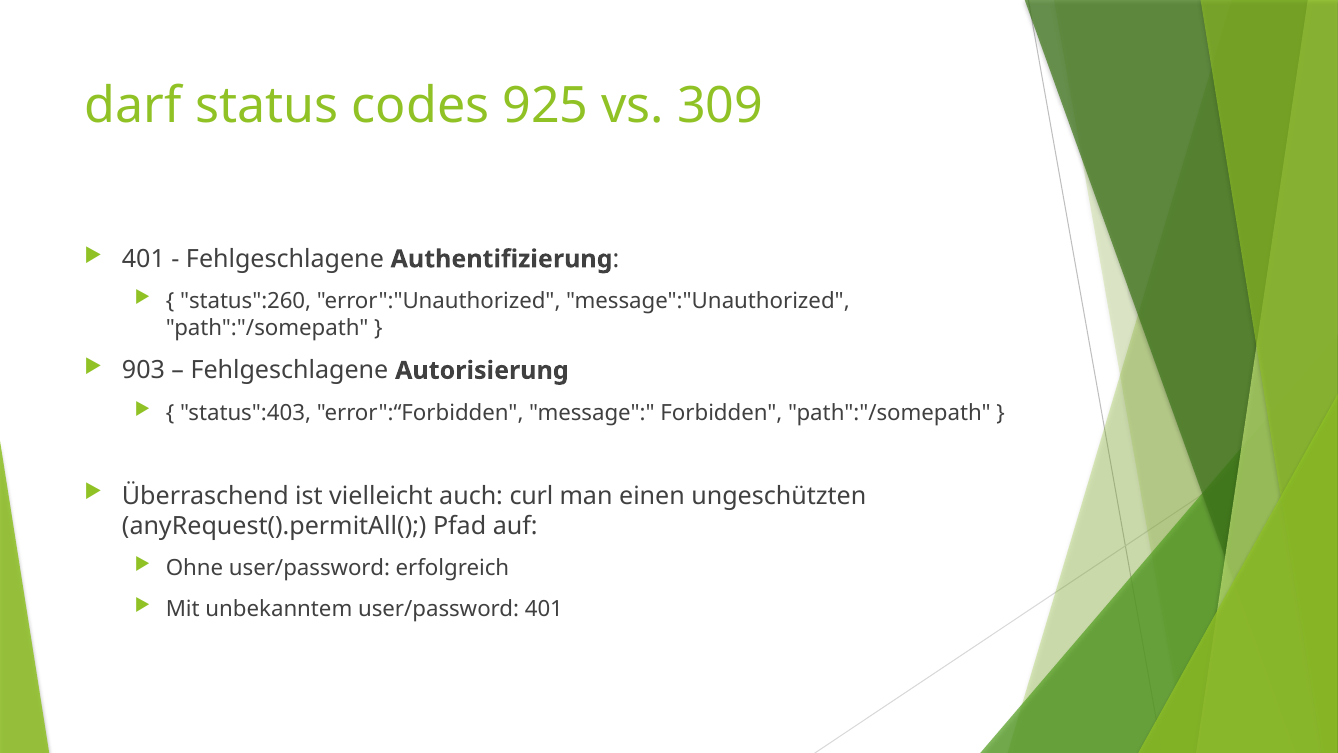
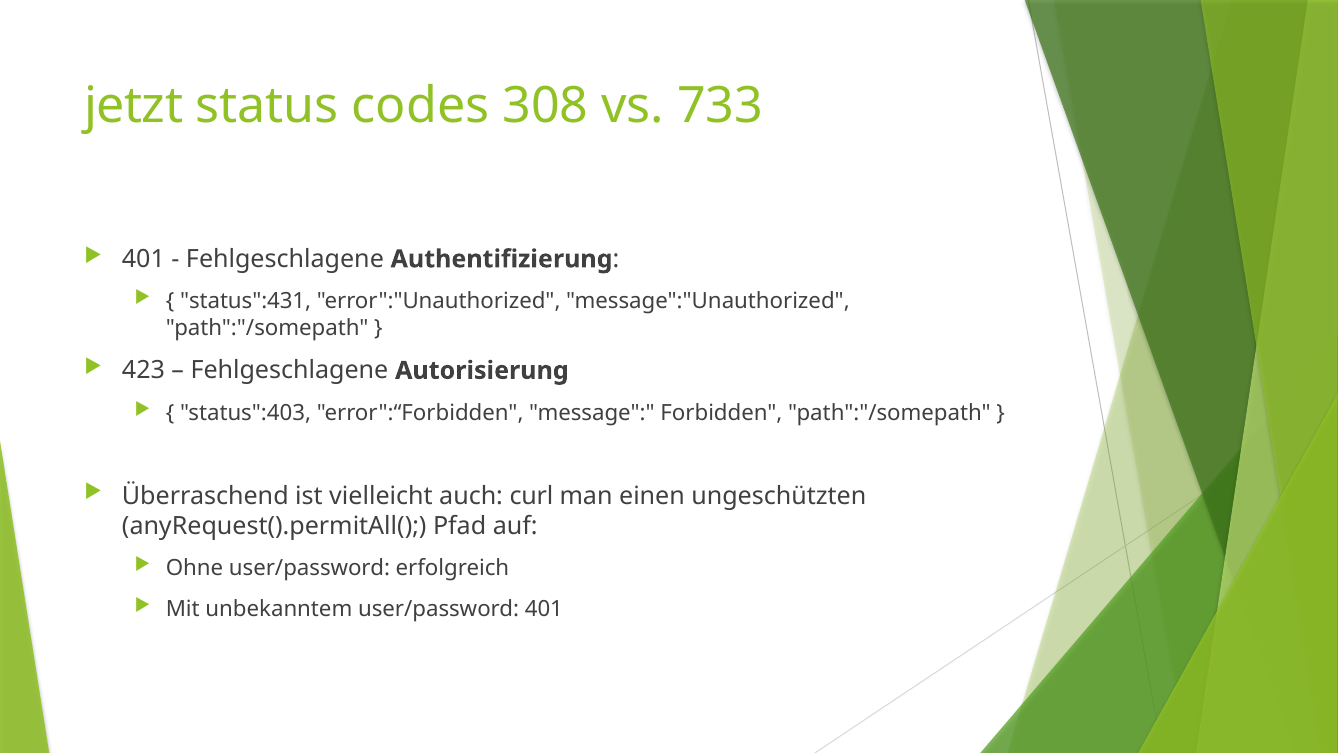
darf: darf -> jetzt
925: 925 -> 308
309: 309 -> 733
status":260: status":260 -> status":431
903: 903 -> 423
